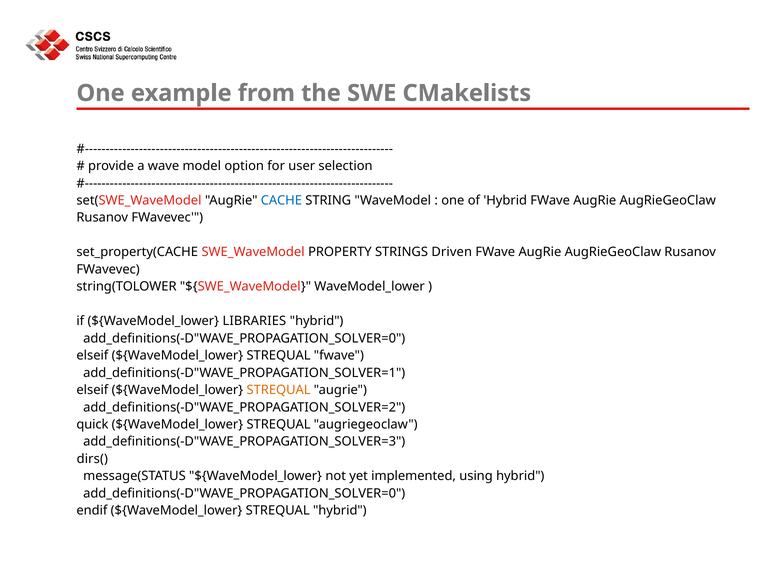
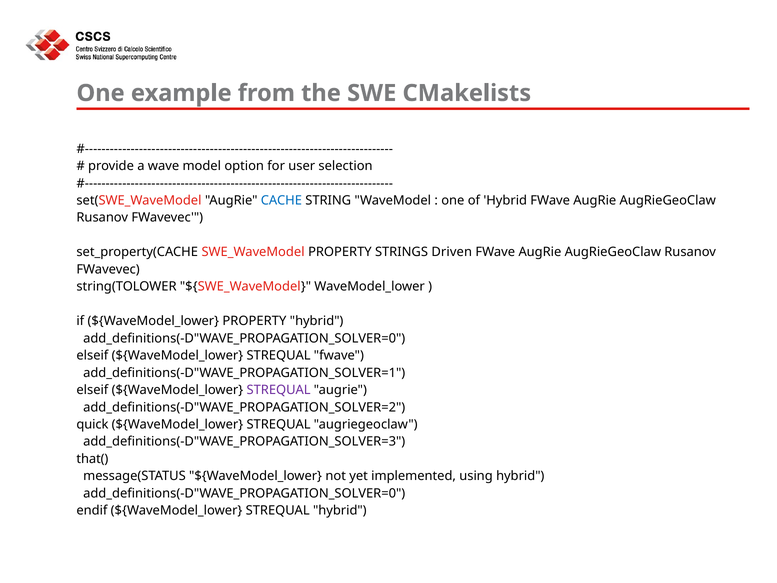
${WaveModel_lower LIBRARIES: LIBRARIES -> PROPERTY
STREQUAL at (279, 390) colour: orange -> purple
dirs(: dirs( -> that(
